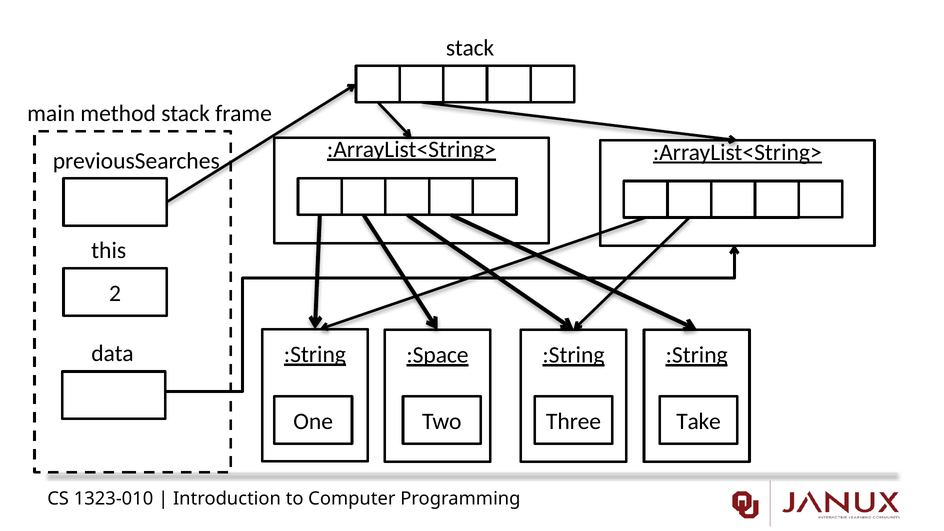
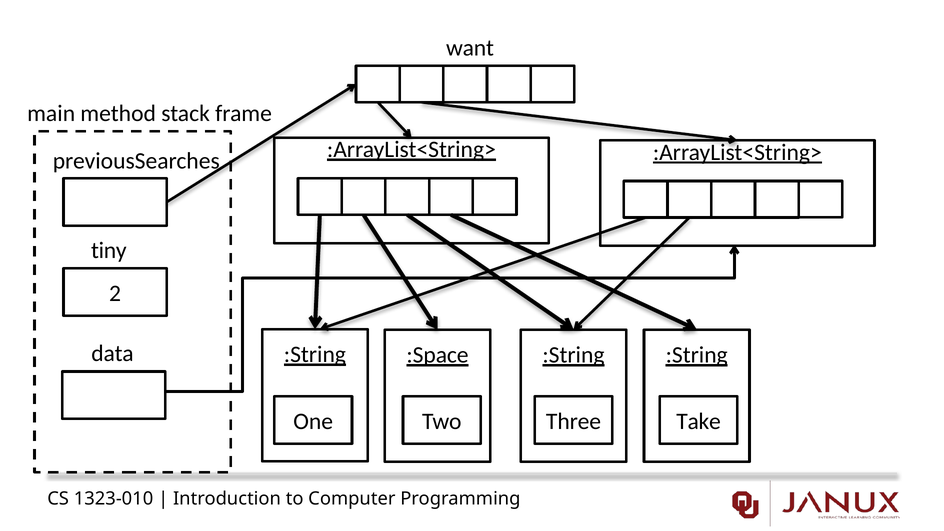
stack at (470, 48): stack -> want
this: this -> tiny
